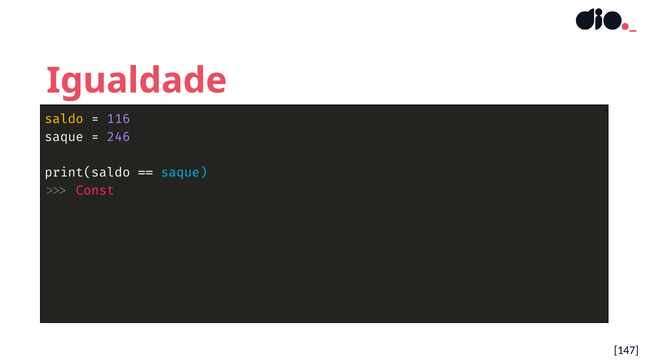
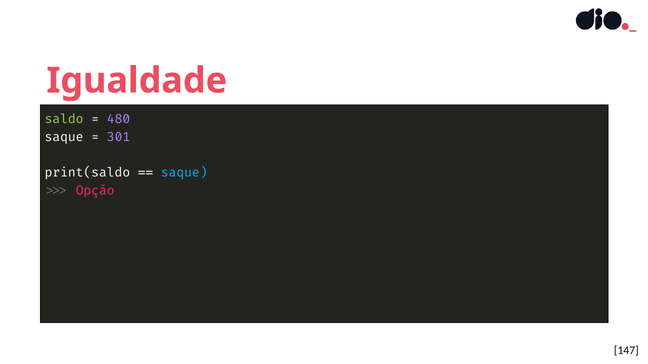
saldo colour: yellow -> light green
116: 116 -> 480
246: 246 -> 301
Const: Const -> Opção
